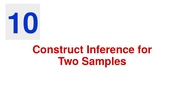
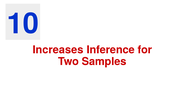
Construct: Construct -> Increases
